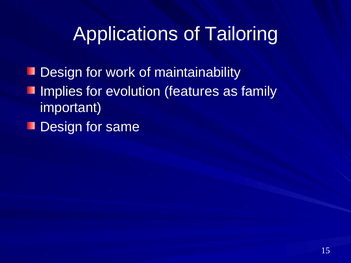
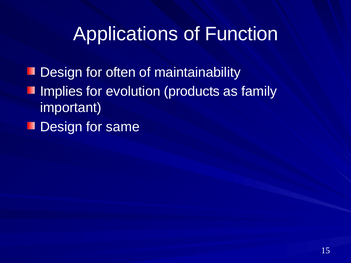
Tailoring: Tailoring -> Function
work: work -> often
features: features -> products
